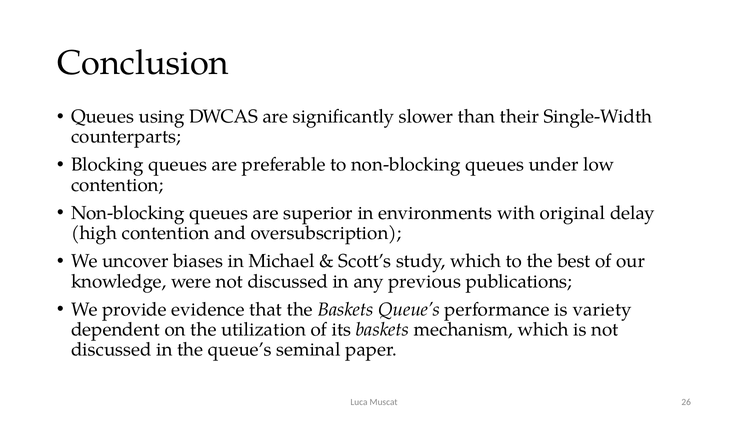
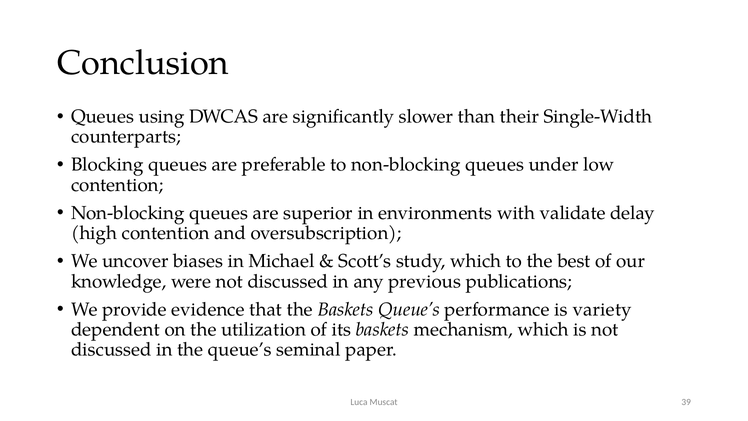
original: original -> validate
26: 26 -> 39
